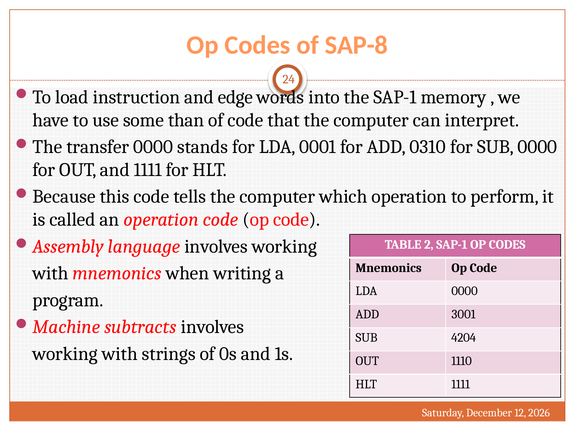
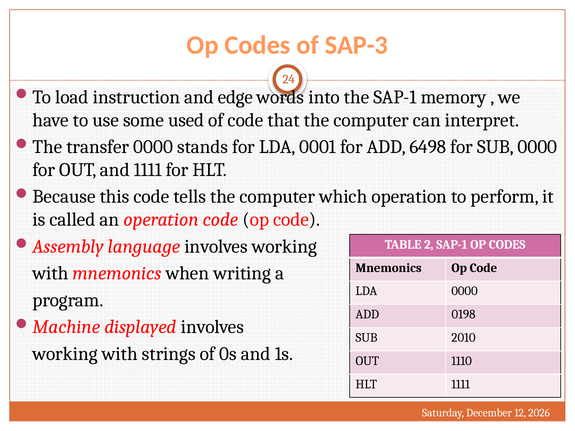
SAP-8: SAP-8 -> SAP-3
than: than -> used
0310: 0310 -> 6498
3001: 3001 -> 0198
subtracts: subtracts -> displayed
4204: 4204 -> 2010
